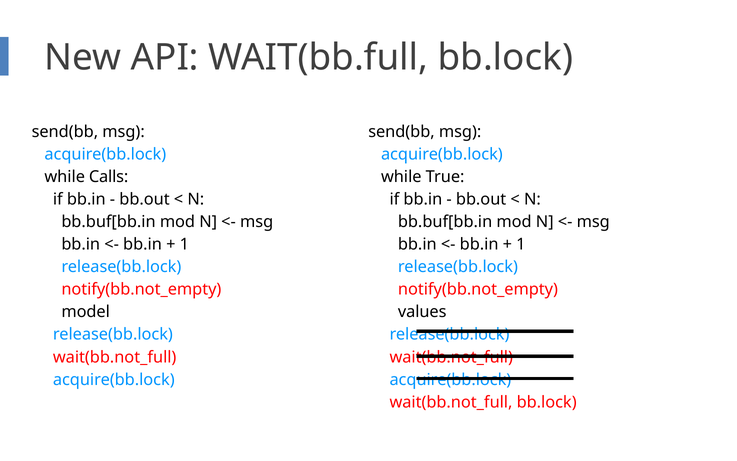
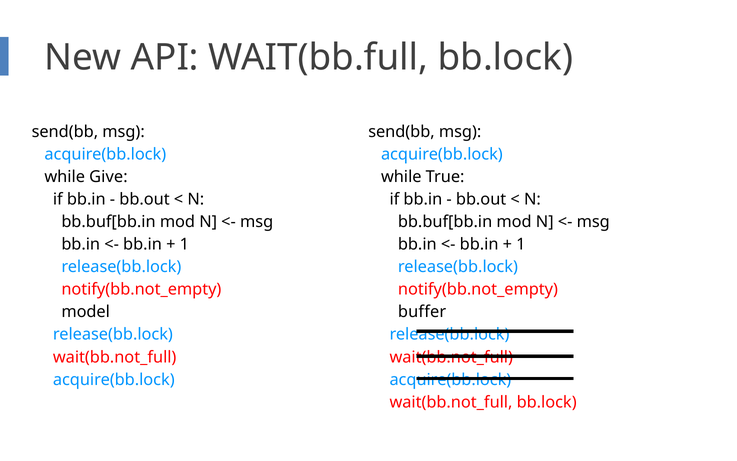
Calls: Calls -> Give
values: values -> buffer
